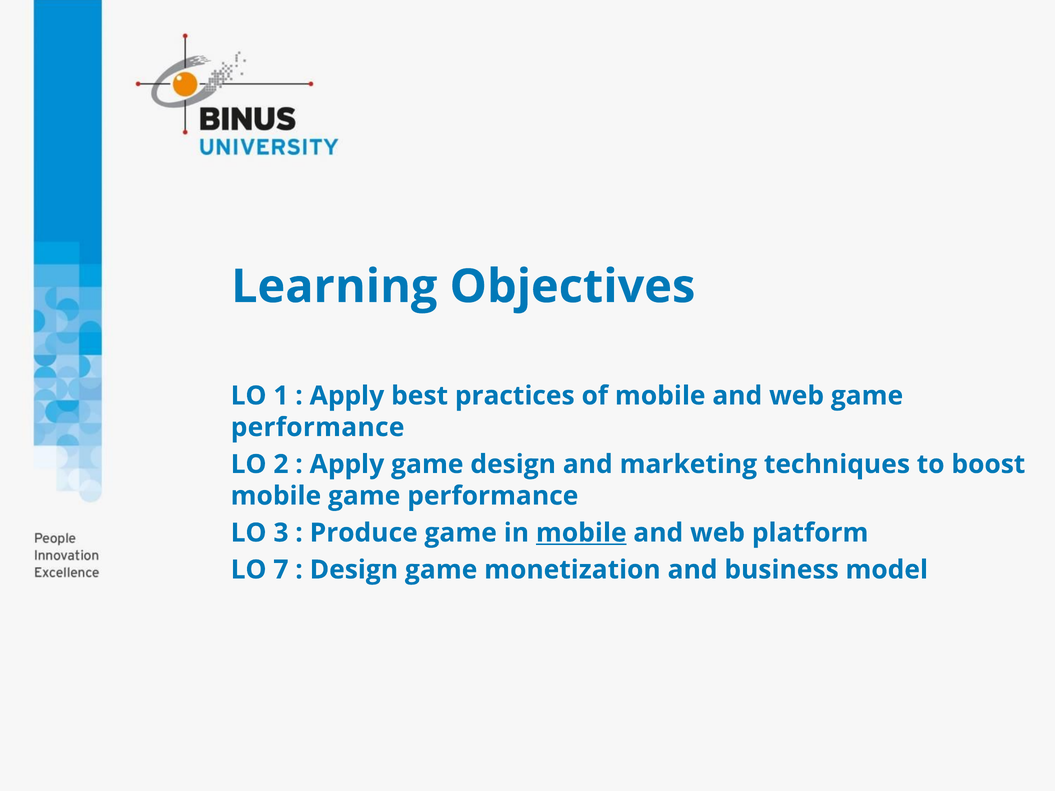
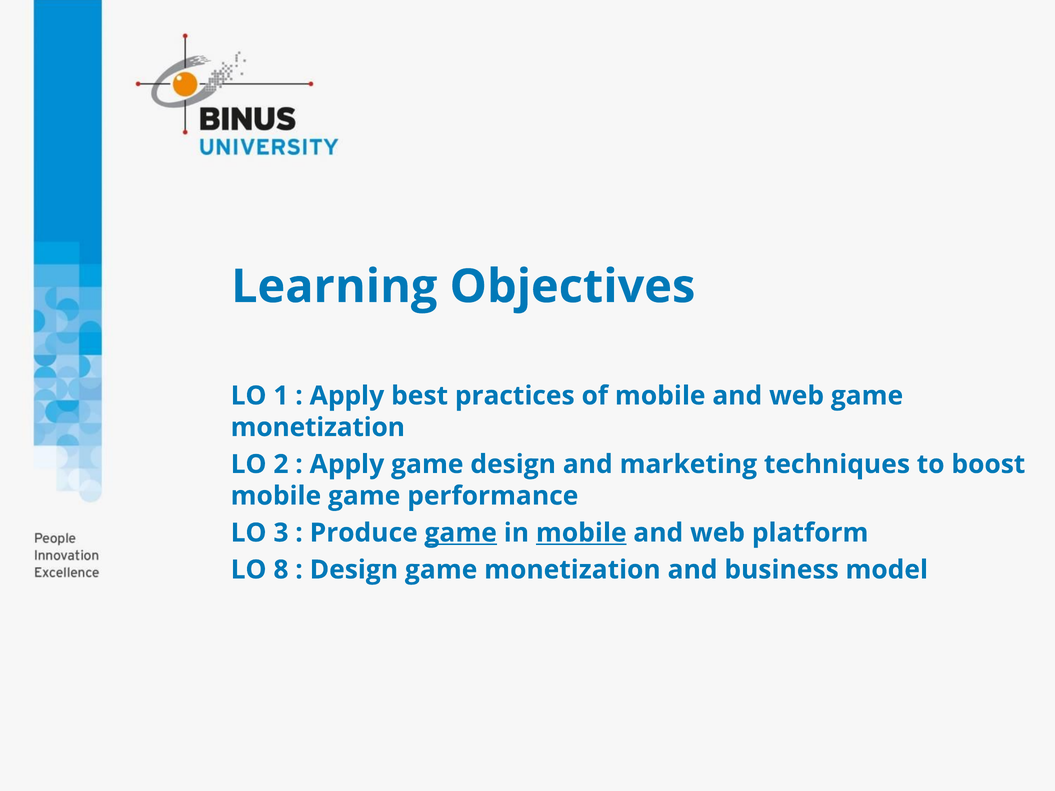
performance at (318, 428): performance -> monetization
game at (461, 533) underline: none -> present
7: 7 -> 8
